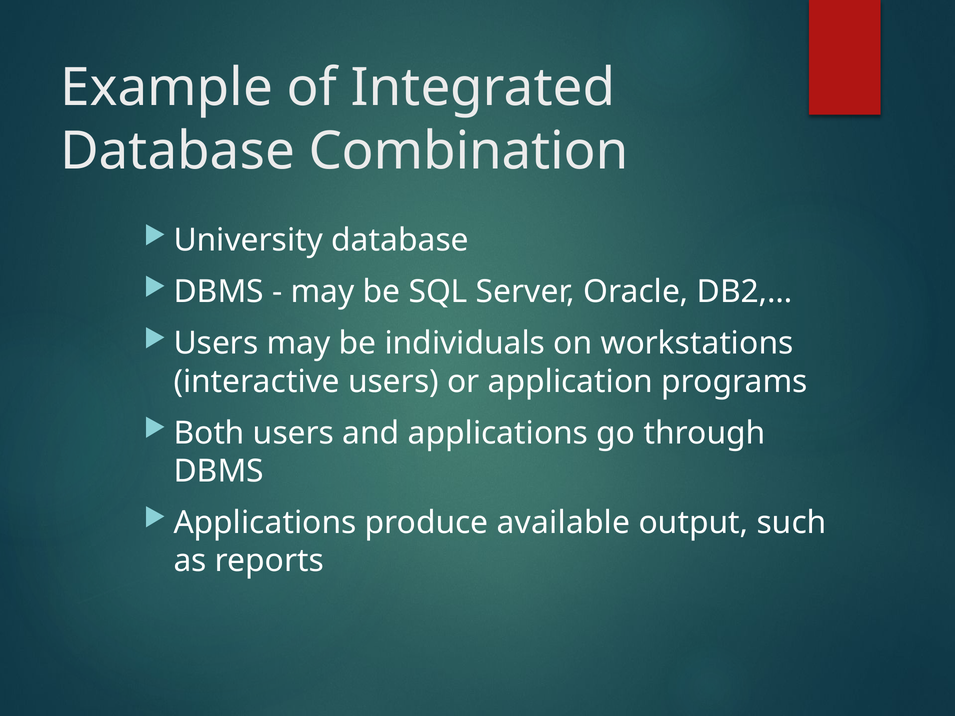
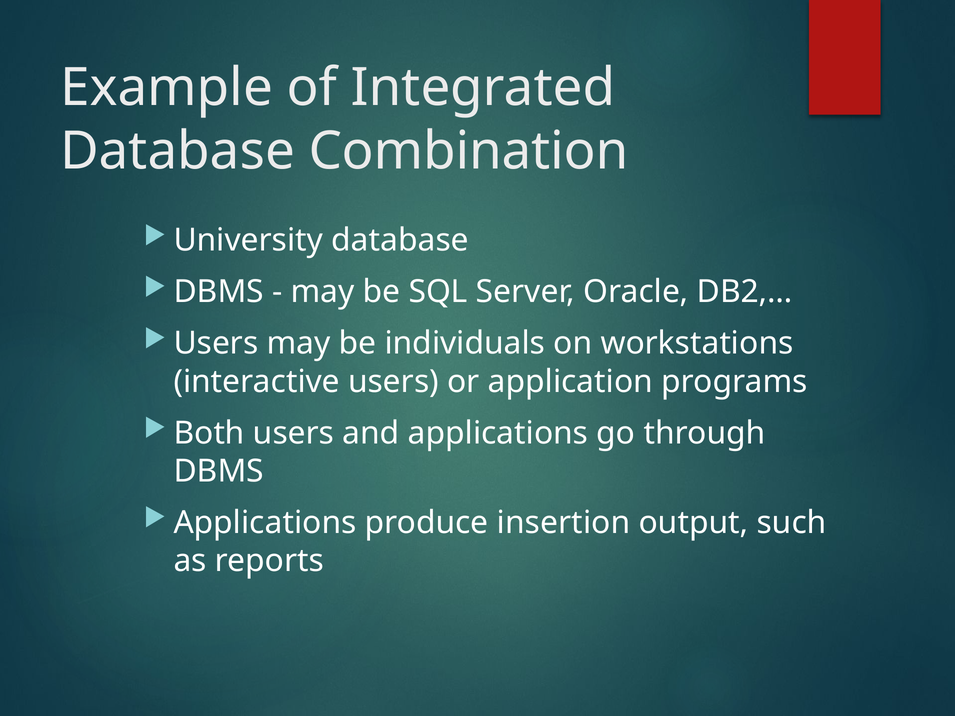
available: available -> insertion
